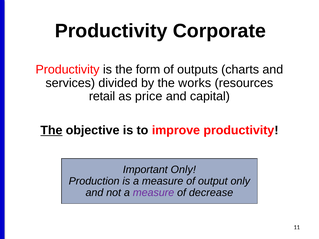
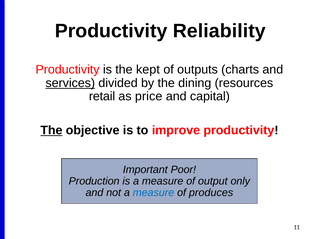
Corporate: Corporate -> Reliability
form: form -> kept
services underline: none -> present
works: works -> dining
Important Only: Only -> Poor
measure at (154, 193) colour: purple -> blue
decrease: decrease -> produces
